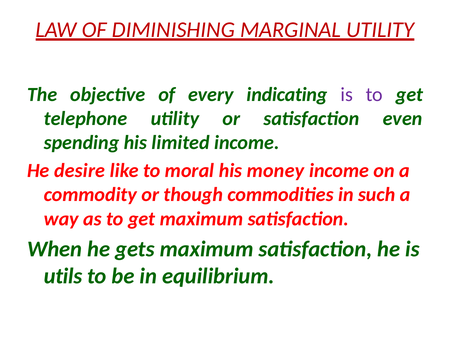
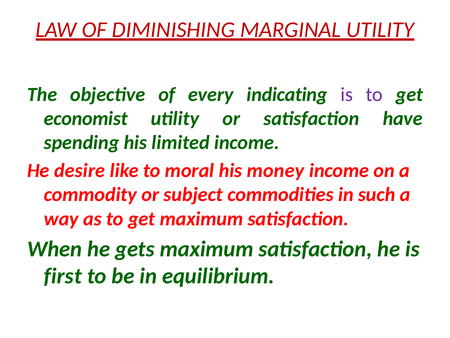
telephone: telephone -> economist
even: even -> have
though: though -> subject
utils: utils -> first
